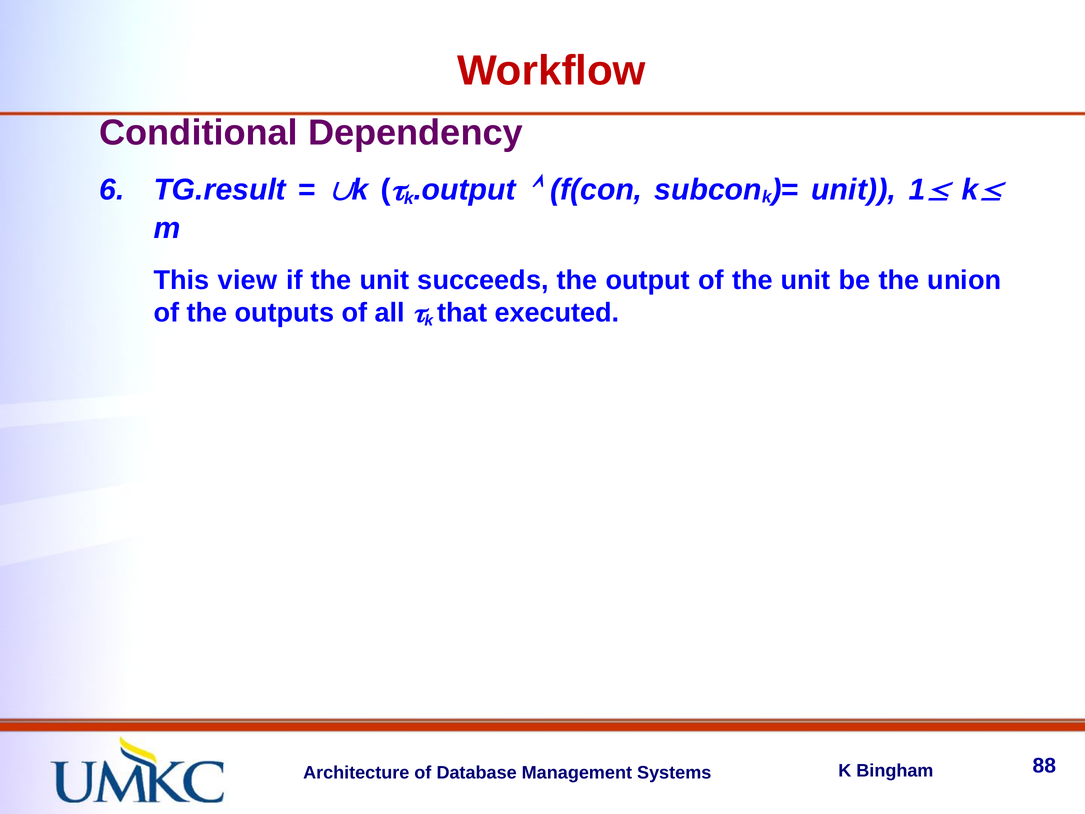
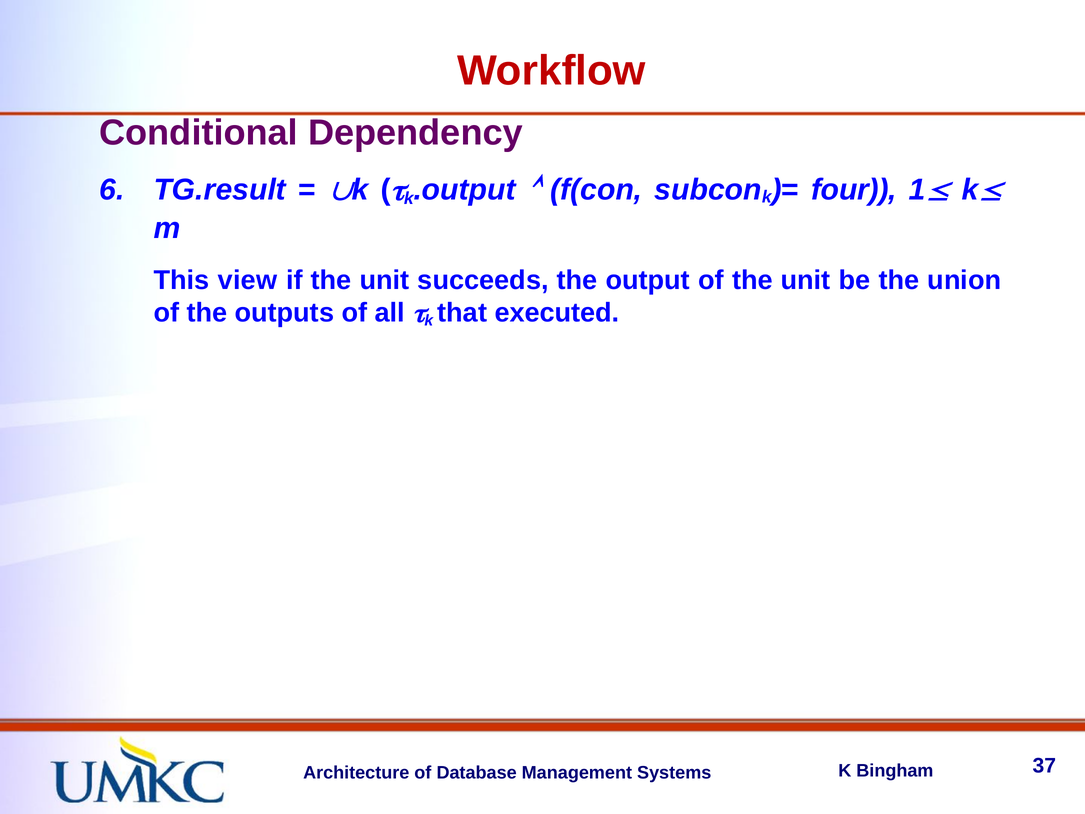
unit at (854, 190): unit -> four
88: 88 -> 37
